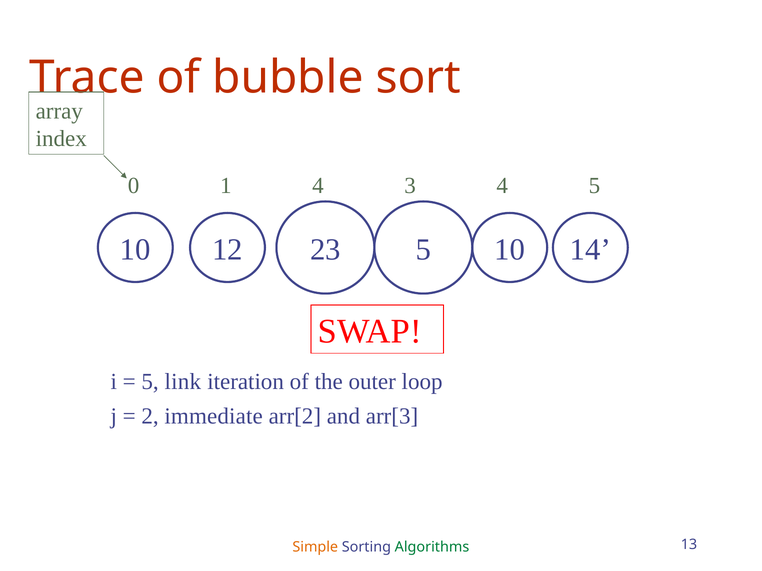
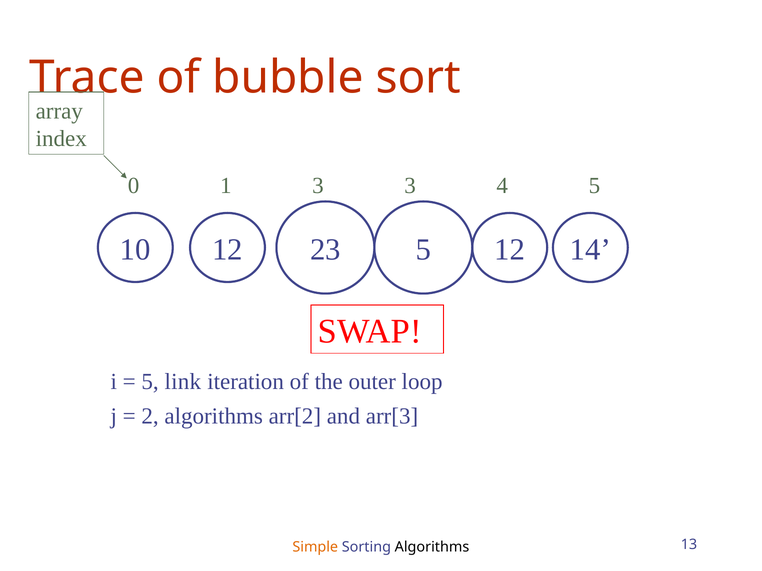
1 4: 4 -> 3
12 10: 10 -> 12
2 immediate: immediate -> algorithms
Algorithms at (432, 547) colour: green -> black
